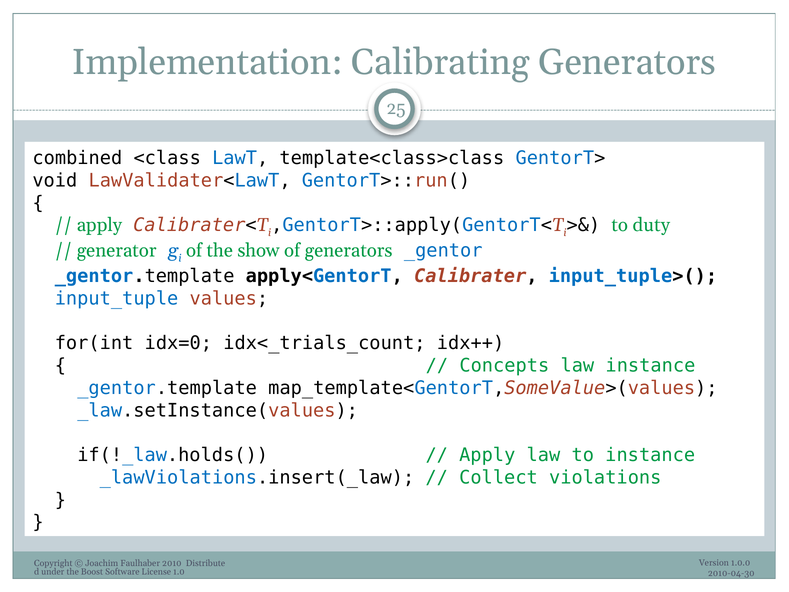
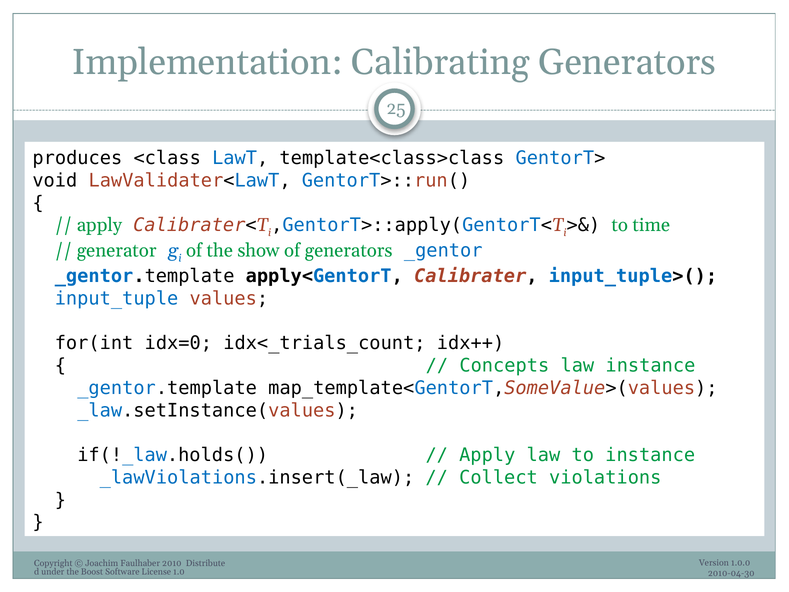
combined: combined -> produces
duty: duty -> time
